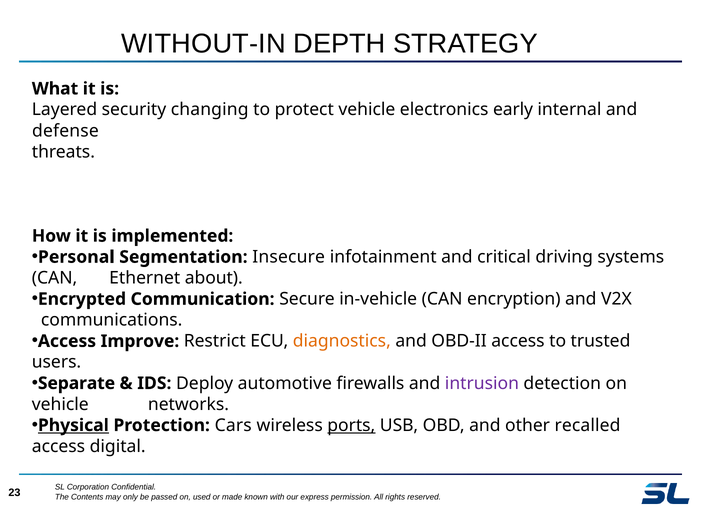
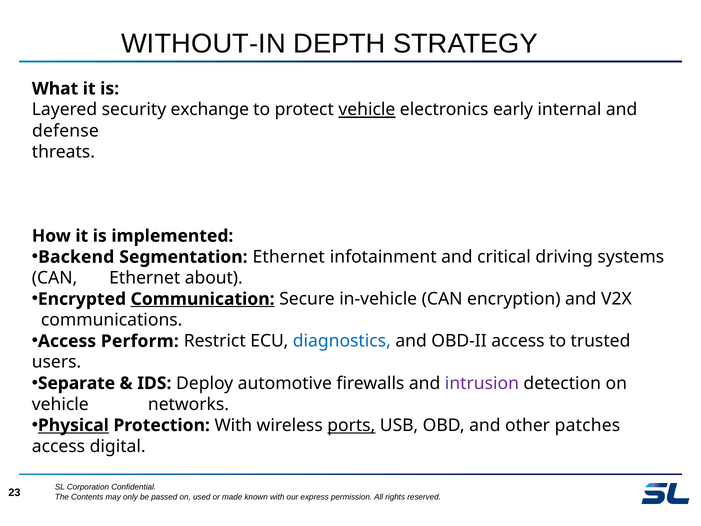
changing: changing -> exchange
vehicle at (367, 110) underline: none -> present
Personal: Personal -> Backend
Segmentation Insecure: Insecure -> Ethernet
Communication underline: none -> present
Improve: Improve -> Perform
diagnostics colour: orange -> blue
Protection Cars: Cars -> With
recalled: recalled -> patches
